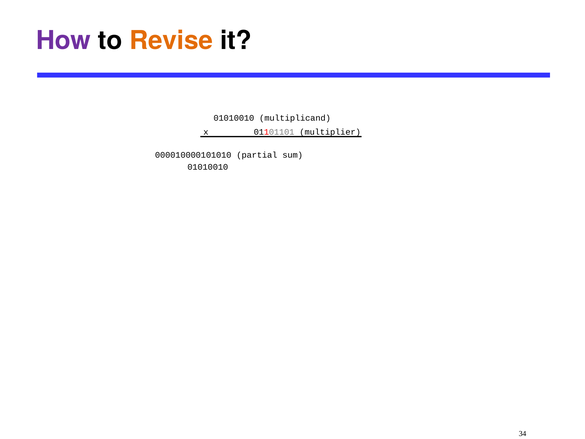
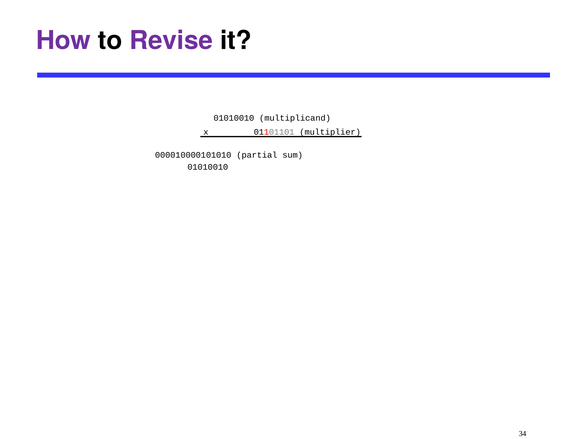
Revise colour: orange -> purple
